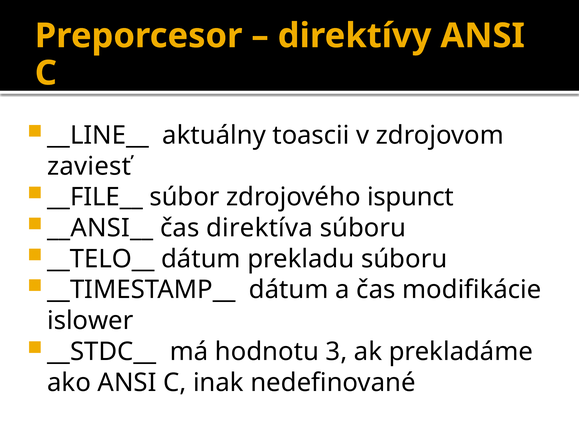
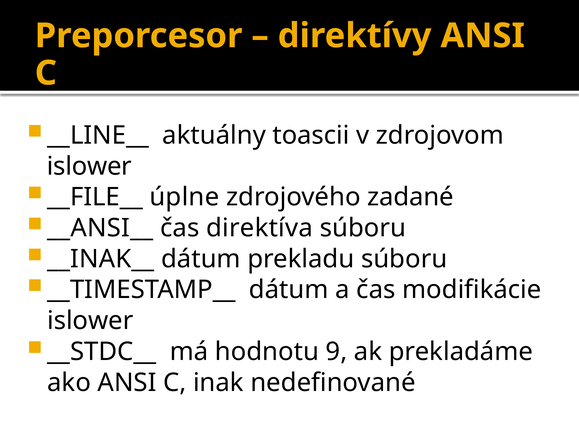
zaviesť at (89, 166): zaviesť -> islower
súbor: súbor -> úplne
ispunct: ispunct -> zadané
__TELO__: __TELO__ -> __INAK__
3: 3 -> 9
